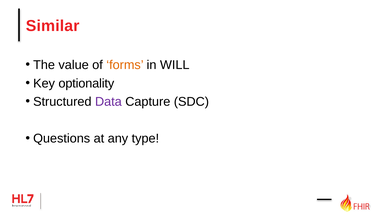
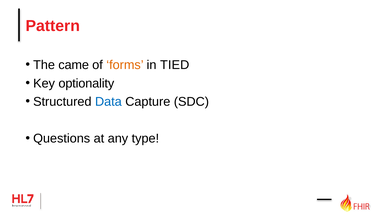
Similar: Similar -> Pattern
value: value -> came
WILL: WILL -> TIED
Data colour: purple -> blue
